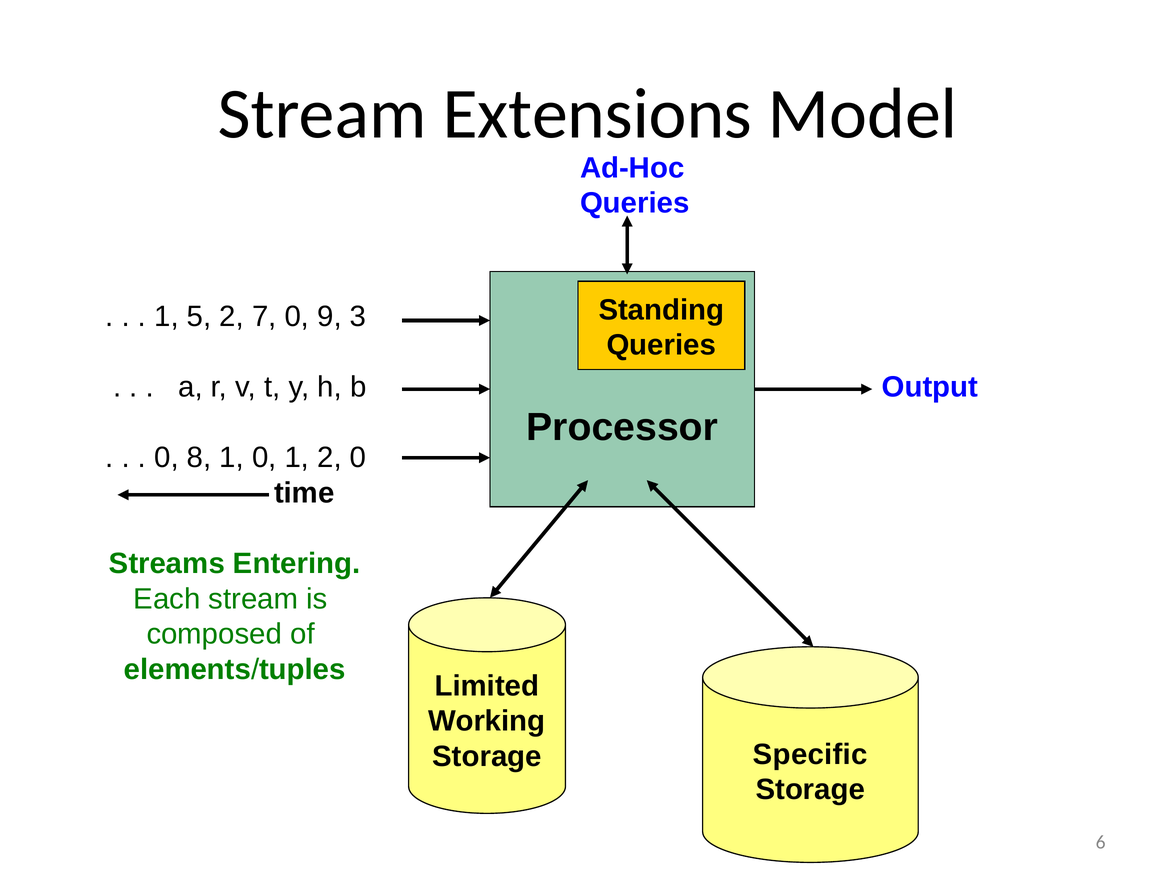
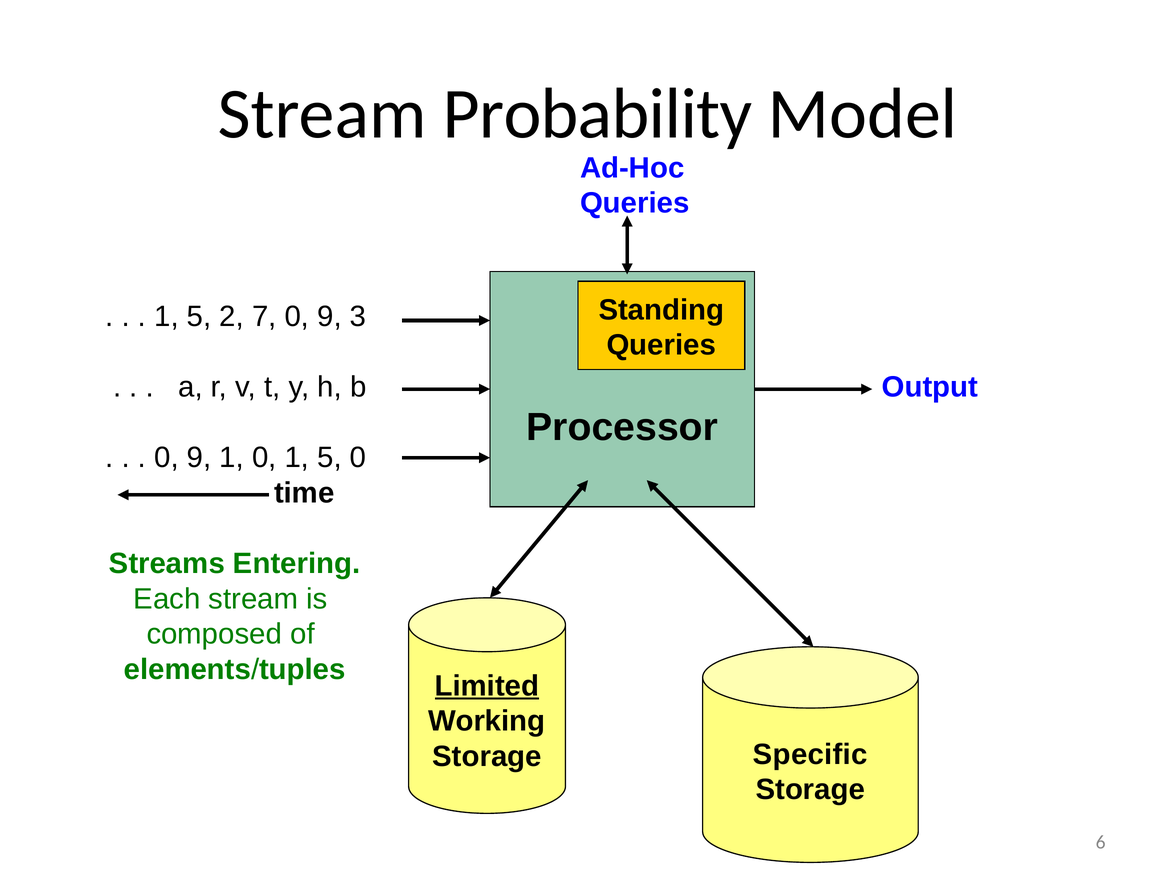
Extensions: Extensions -> Probability
8 at (199, 458): 8 -> 9
0 1 2: 2 -> 5
Limited underline: none -> present
